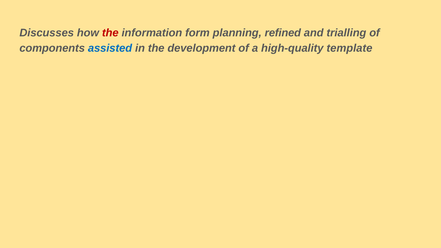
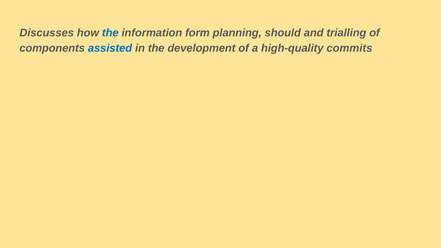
the at (110, 33) colour: red -> blue
refined: refined -> should
template: template -> commits
